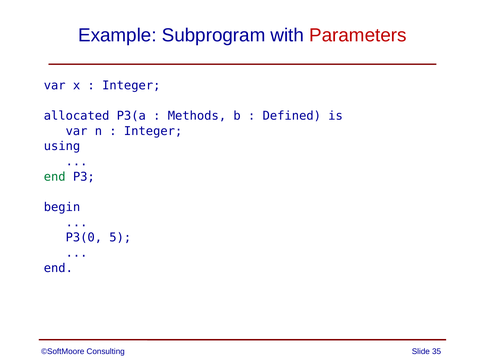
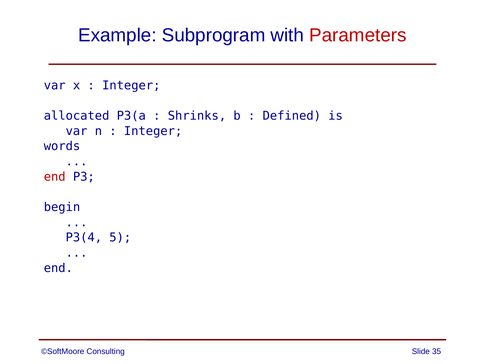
Methods: Methods -> Shrinks
using: using -> words
end at (55, 177) colour: green -> red
P3(0: P3(0 -> P3(4
